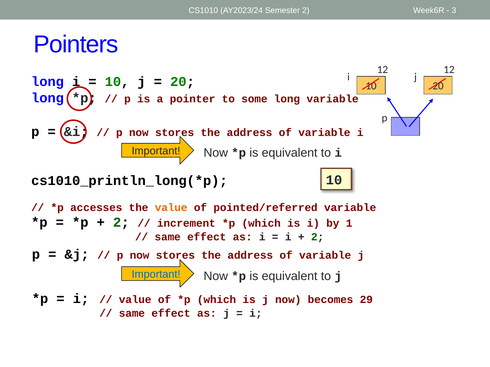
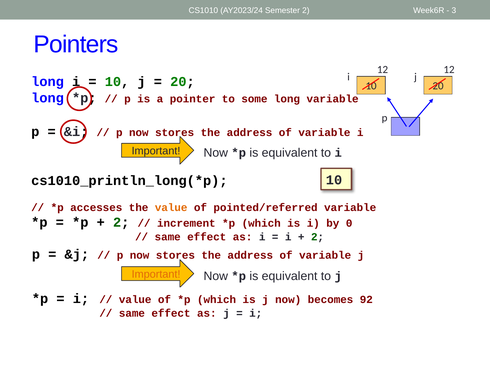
1: 1 -> 0
Important at (156, 275) colour: blue -> orange
29: 29 -> 92
